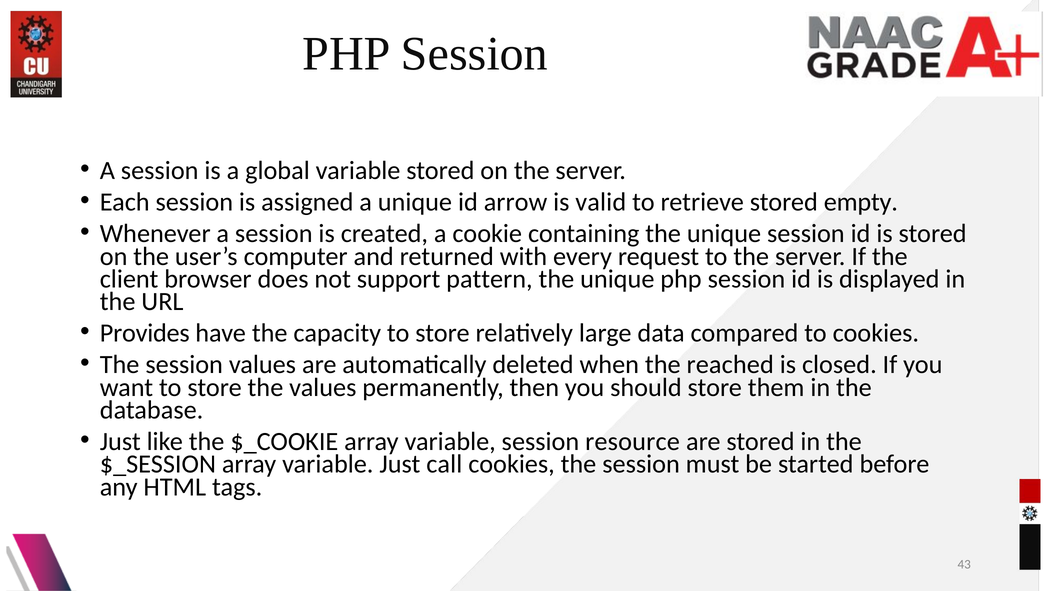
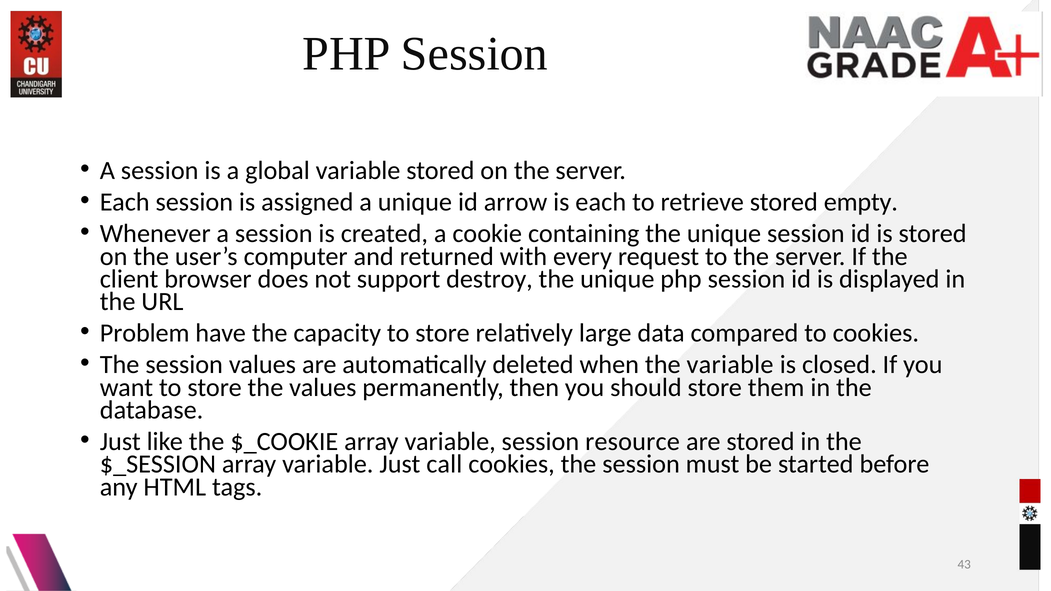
is valid: valid -> each
pattern: pattern -> destroy
Provides: Provides -> Problem
the reached: reached -> variable
